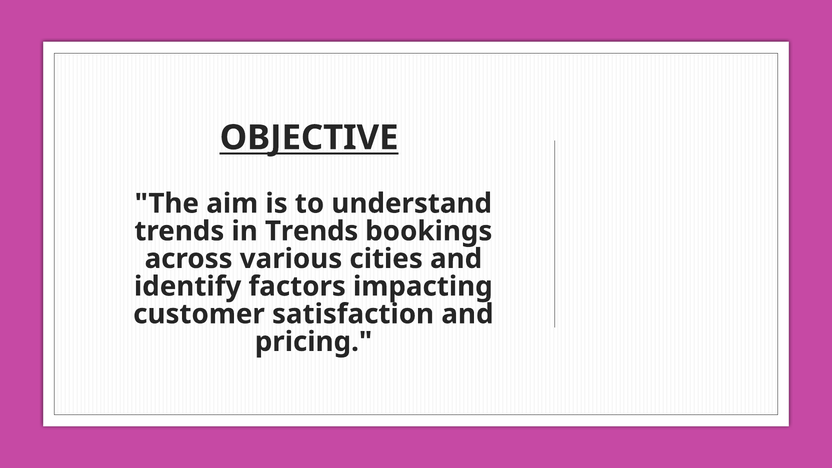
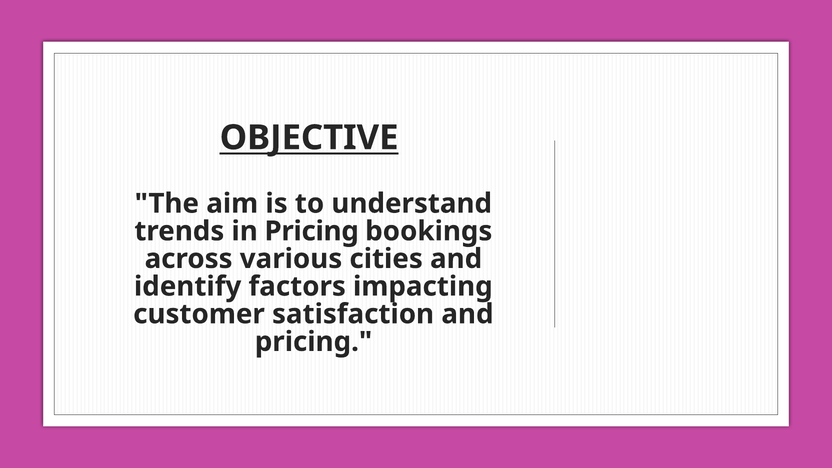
in Trends: Trends -> Pricing
